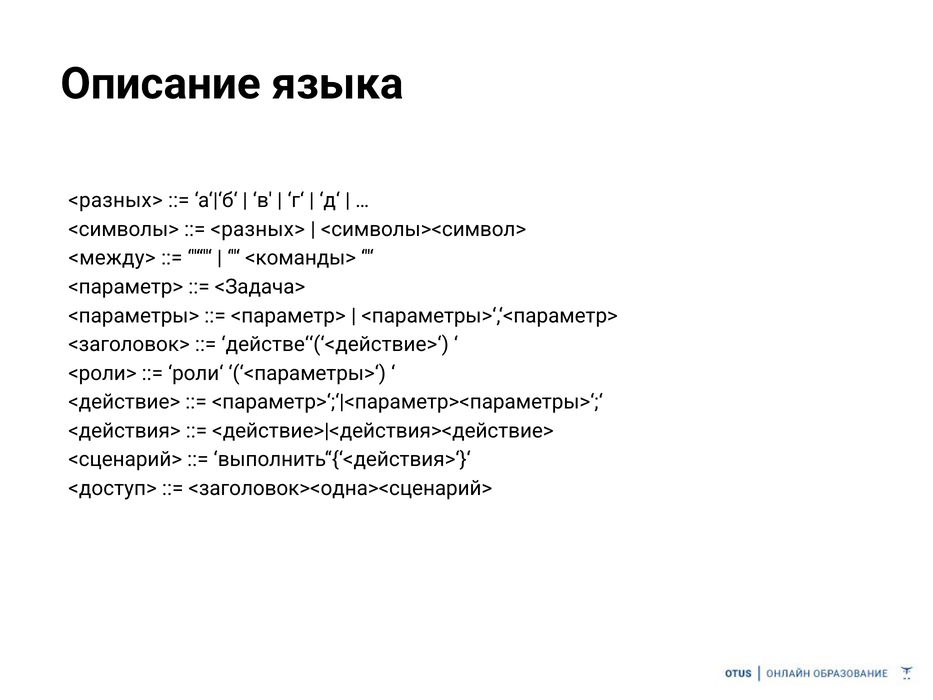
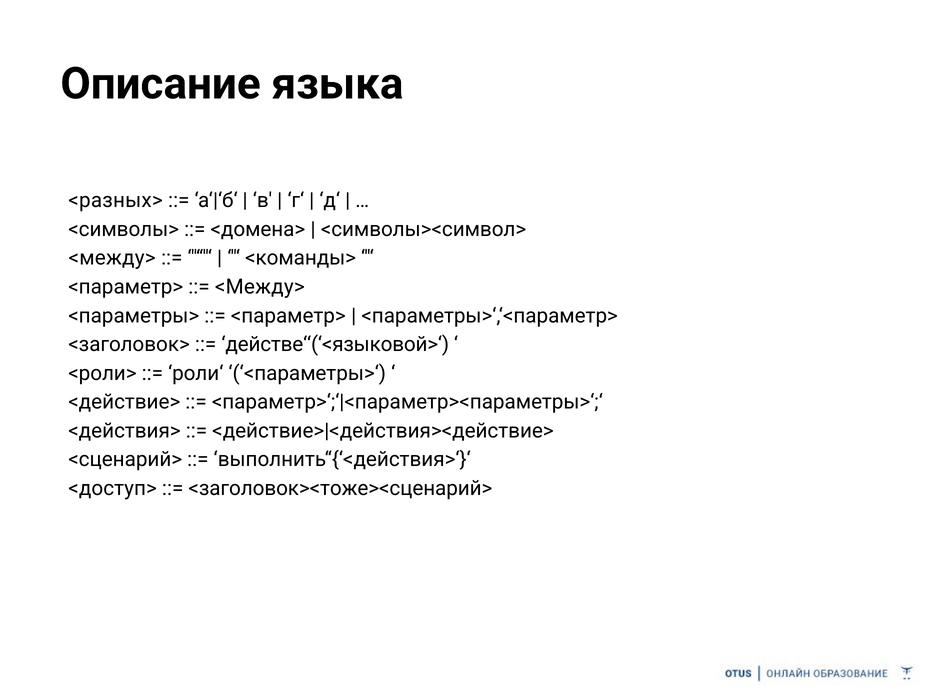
<разных> at (258, 229): <разных> -> <домена>
<Задача> at (260, 287): <Задача> -> <Между>
действе‘‘(‘<действие>‘: действе‘‘(‘<действие>‘ -> действе‘‘(‘<языковой>‘
<заголовок><одна><сценарий>: <заголовок><одна><сценарий> -> <заголовок><тоже><сценарий>
